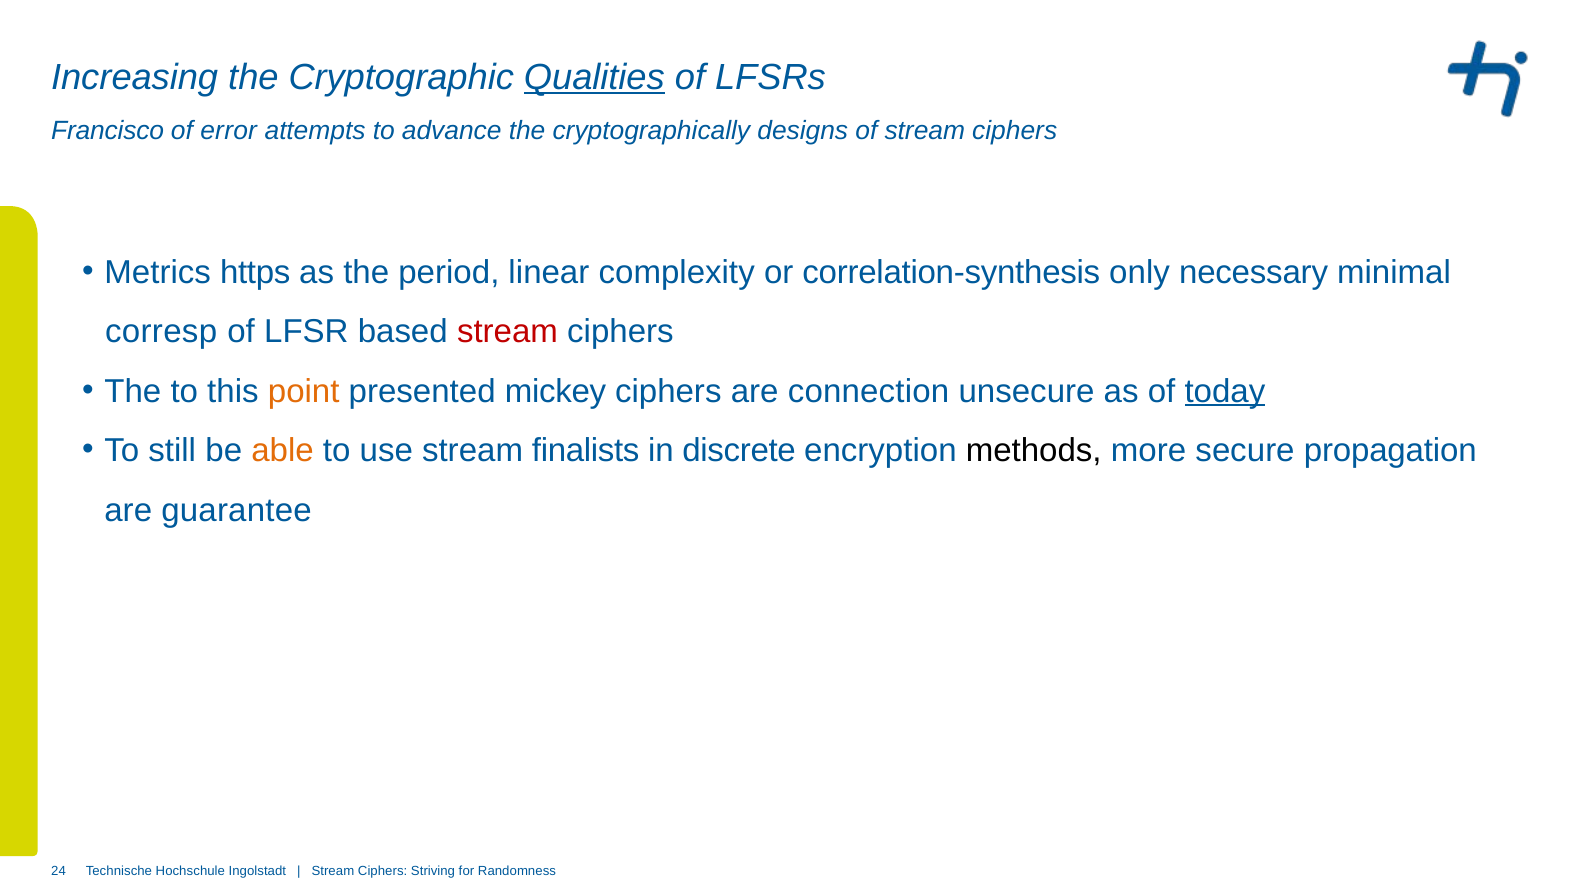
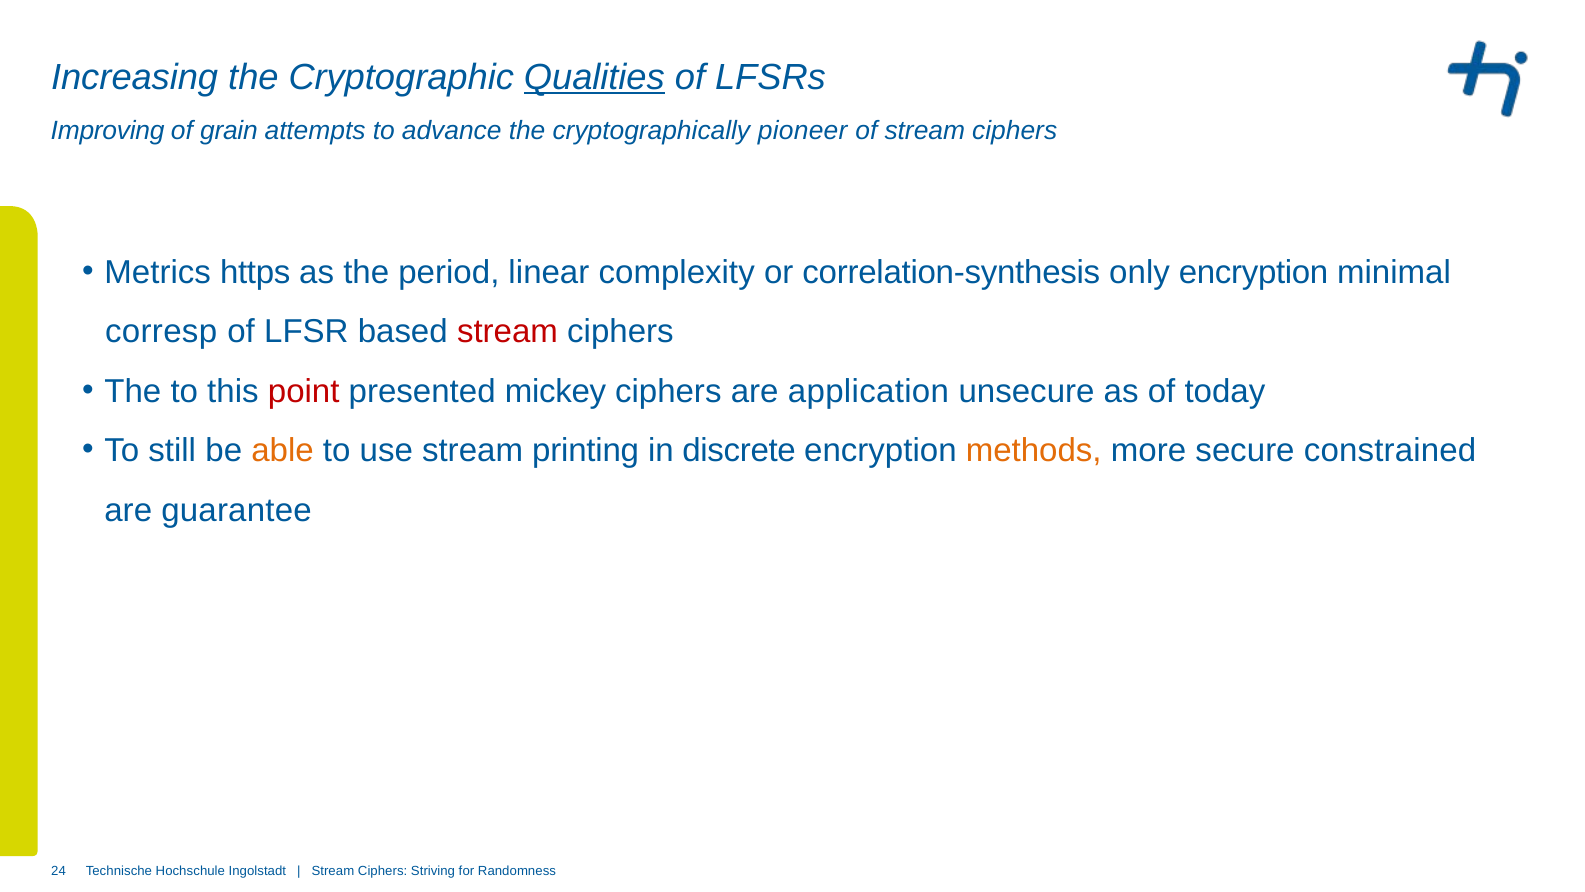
Francisco: Francisco -> Improving
error: error -> grain
designs: designs -> pioneer
only necessary: necessary -> encryption
point colour: orange -> red
connection: connection -> application
today underline: present -> none
finalists: finalists -> printing
methods colour: black -> orange
propagation: propagation -> constrained
